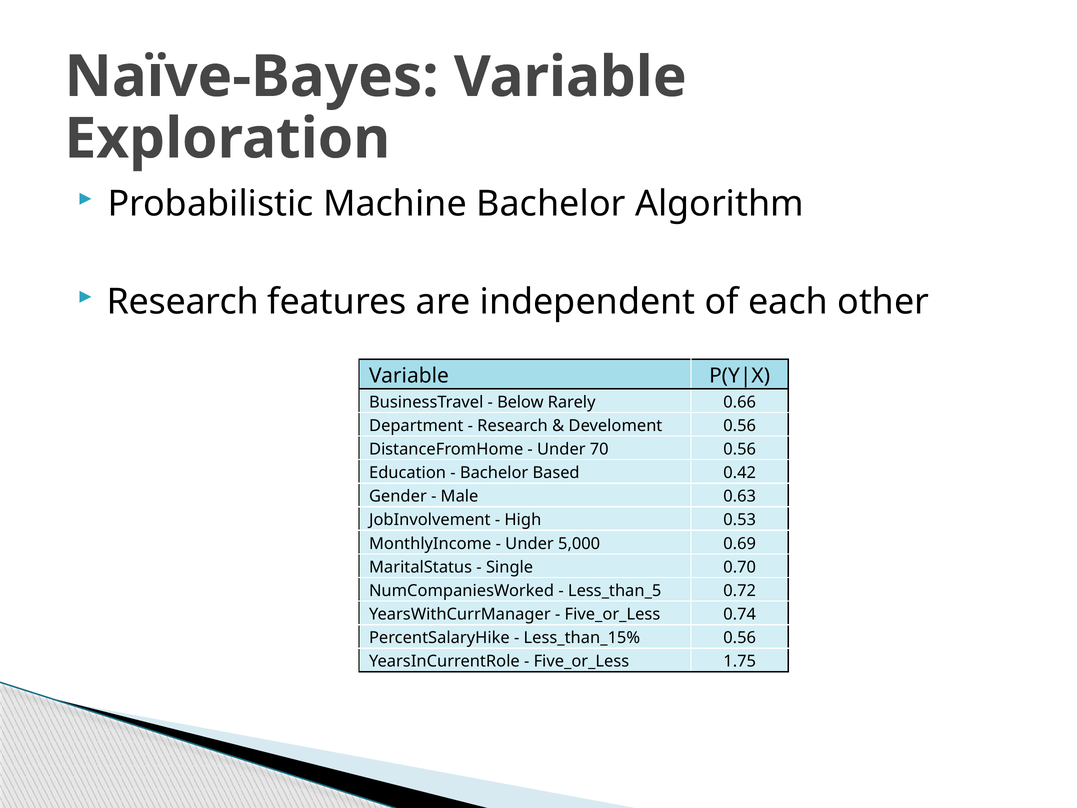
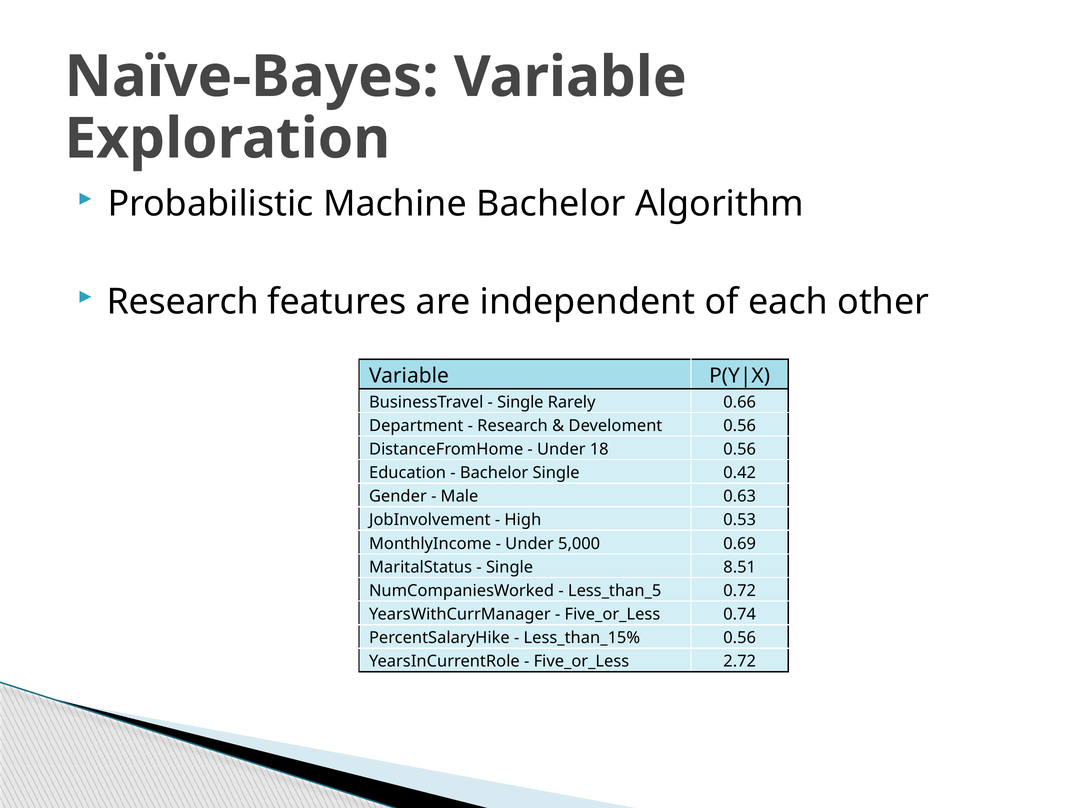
Below at (520, 402): Below -> Single
70: 70 -> 18
Bachelor Based: Based -> Single
0.70: 0.70 -> 8.51
1.75: 1.75 -> 2.72
